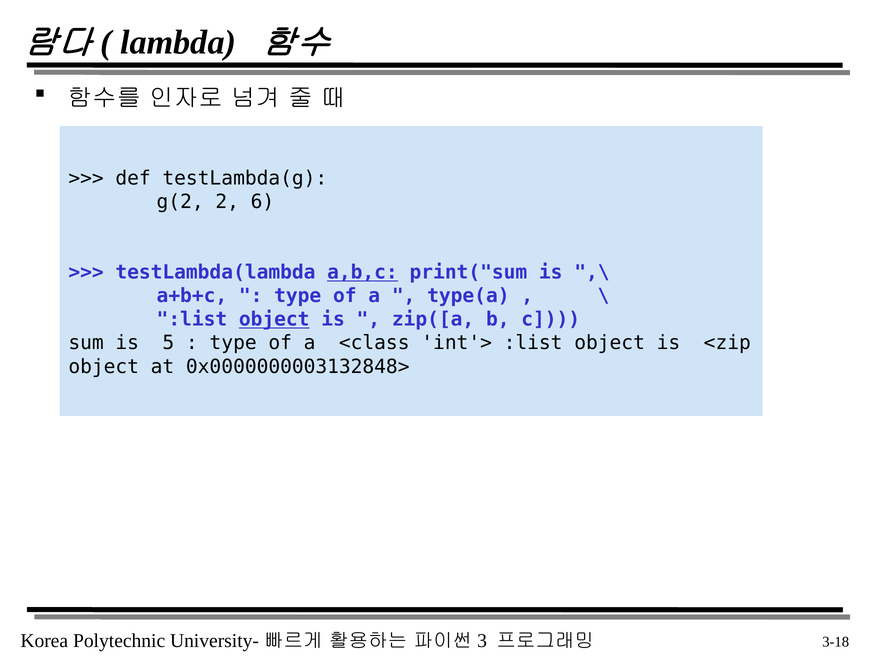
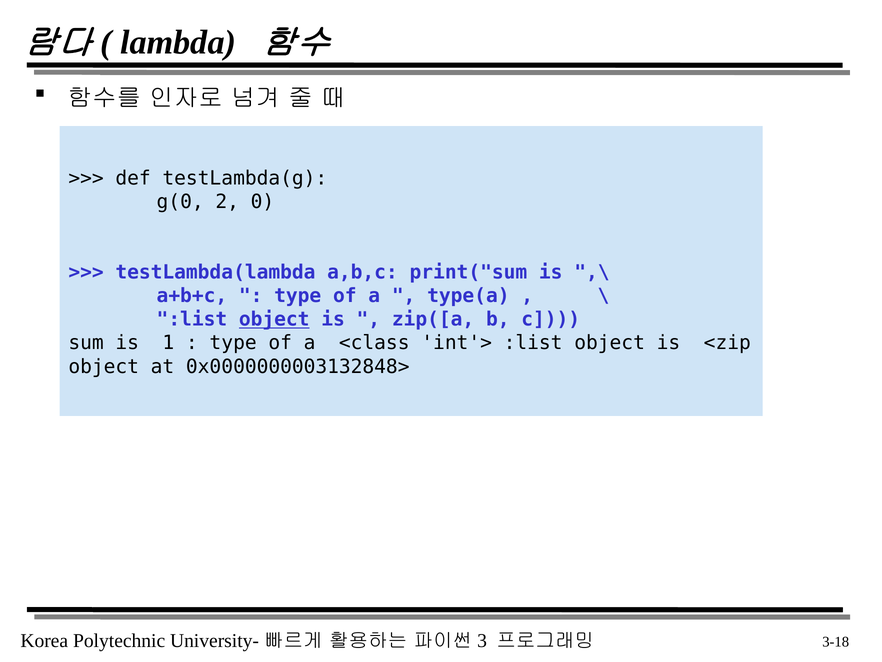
g(2: g(2 -> g(0
6: 6 -> 0
a,b,c underline: present -> none
5: 5 -> 1
